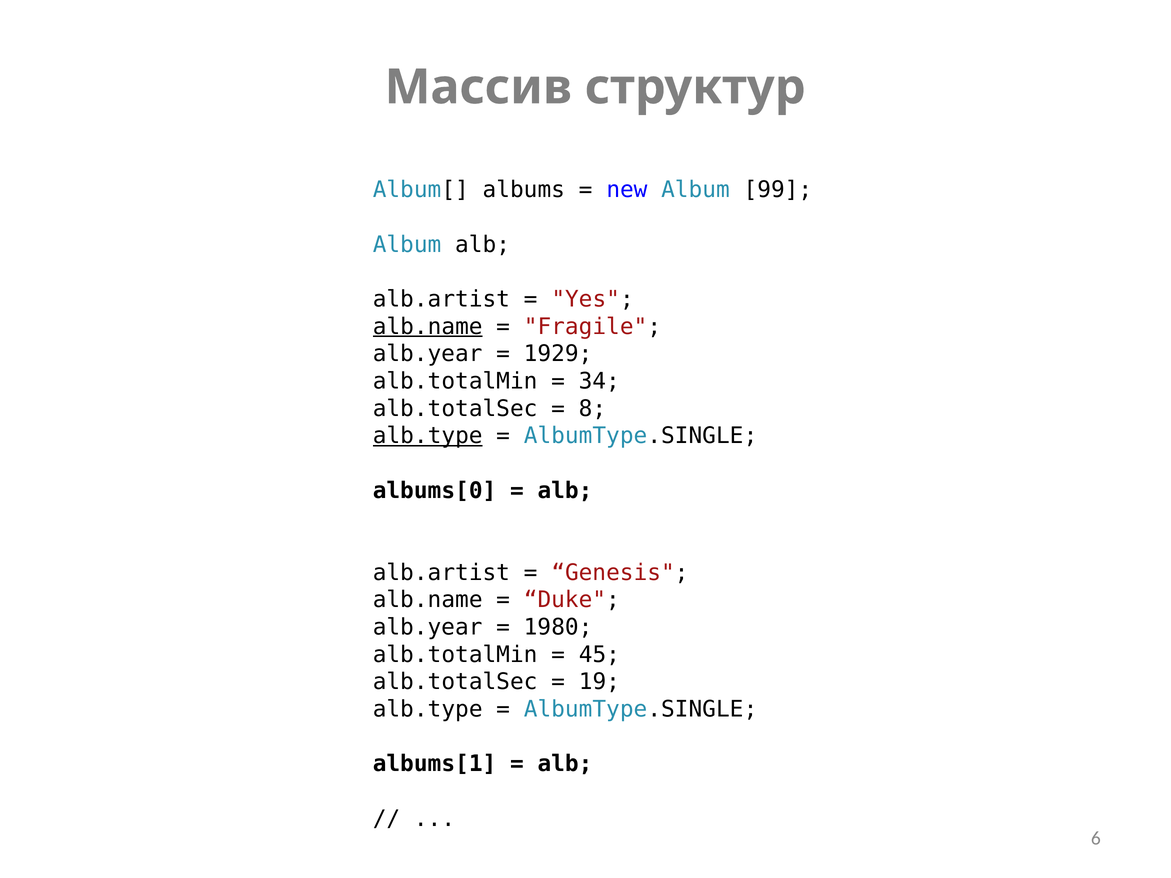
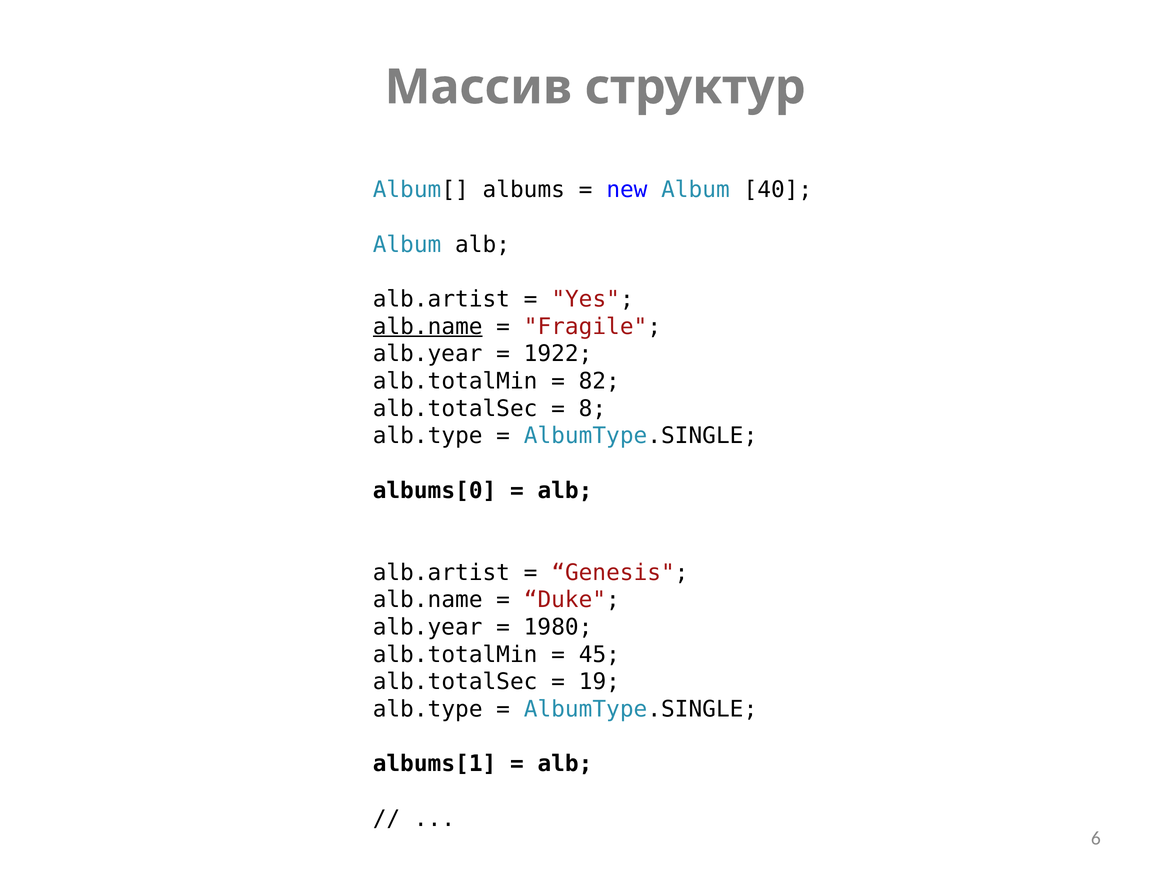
99: 99 -> 40
1929: 1929 -> 1922
34: 34 -> 82
alb.type at (428, 436) underline: present -> none
